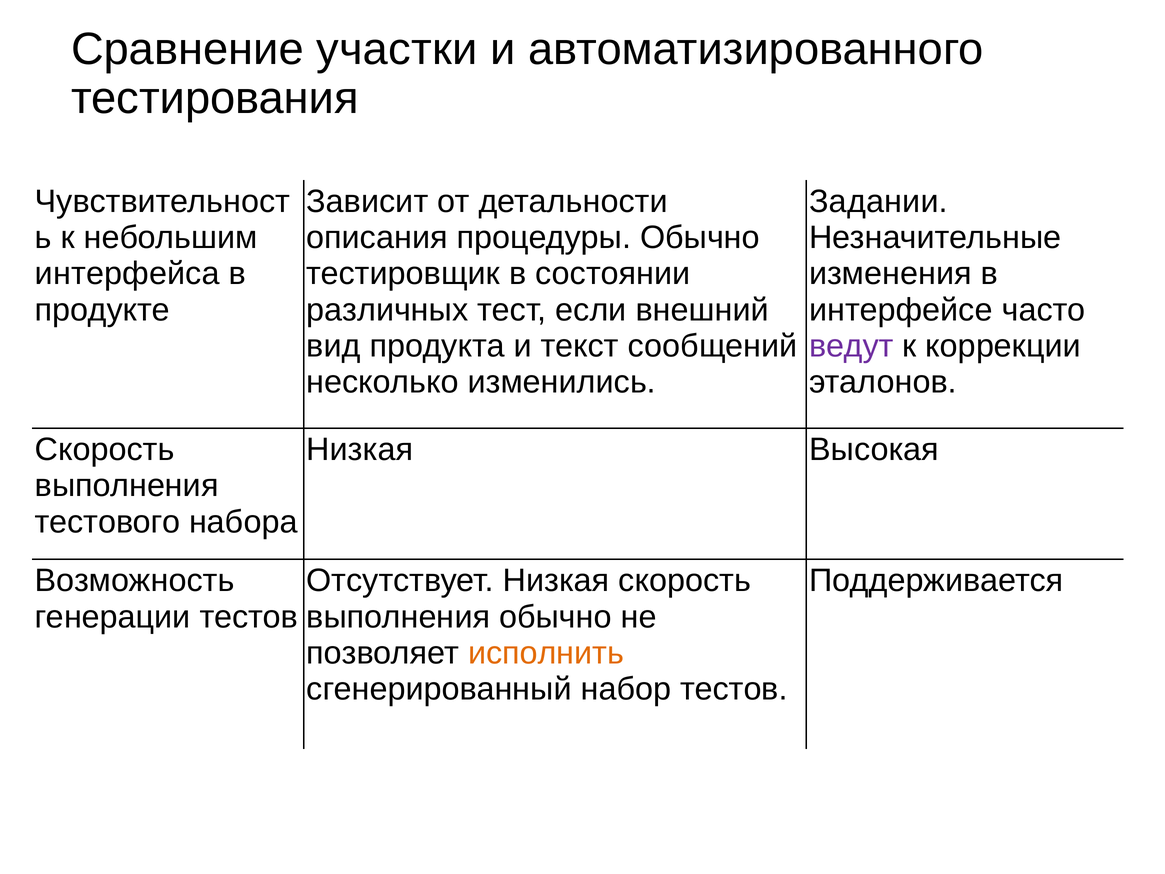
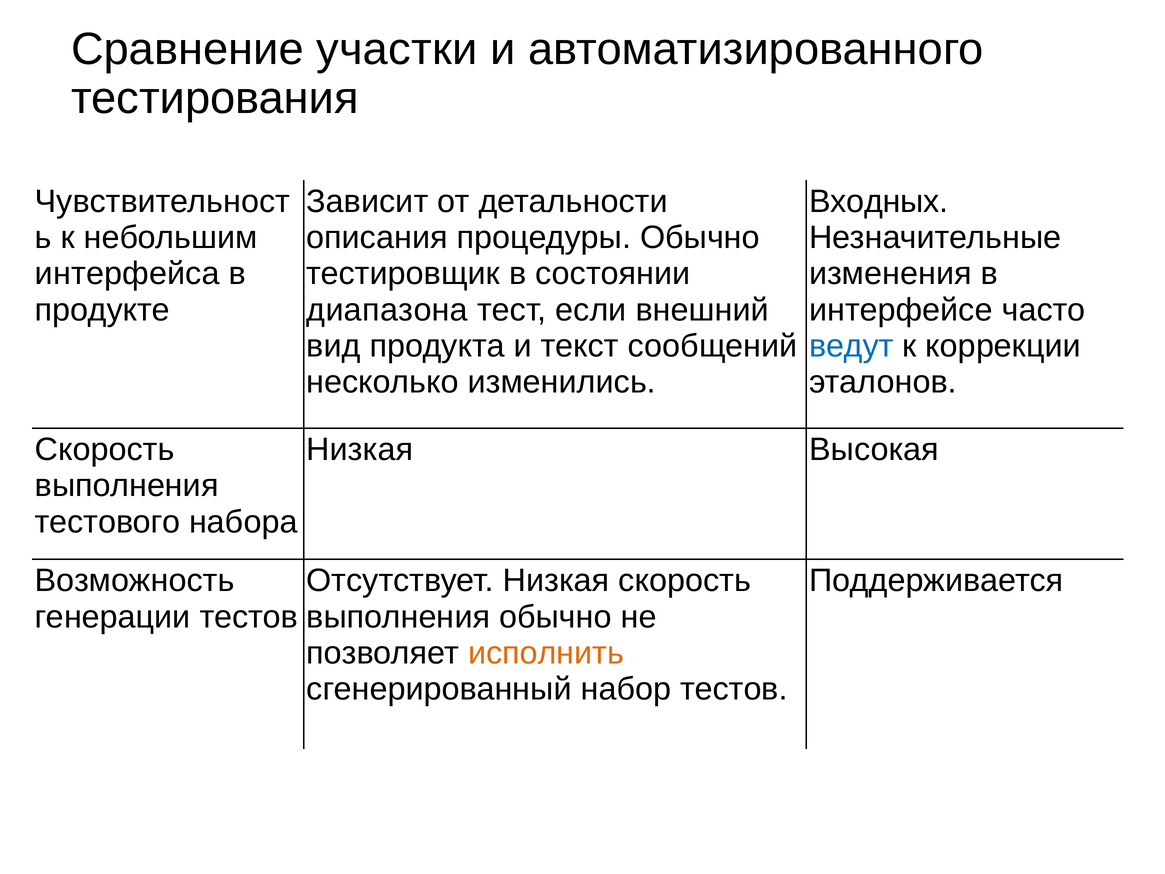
Задании: Задании -> Входных
различных: различных -> диапазона
ведут colour: purple -> blue
